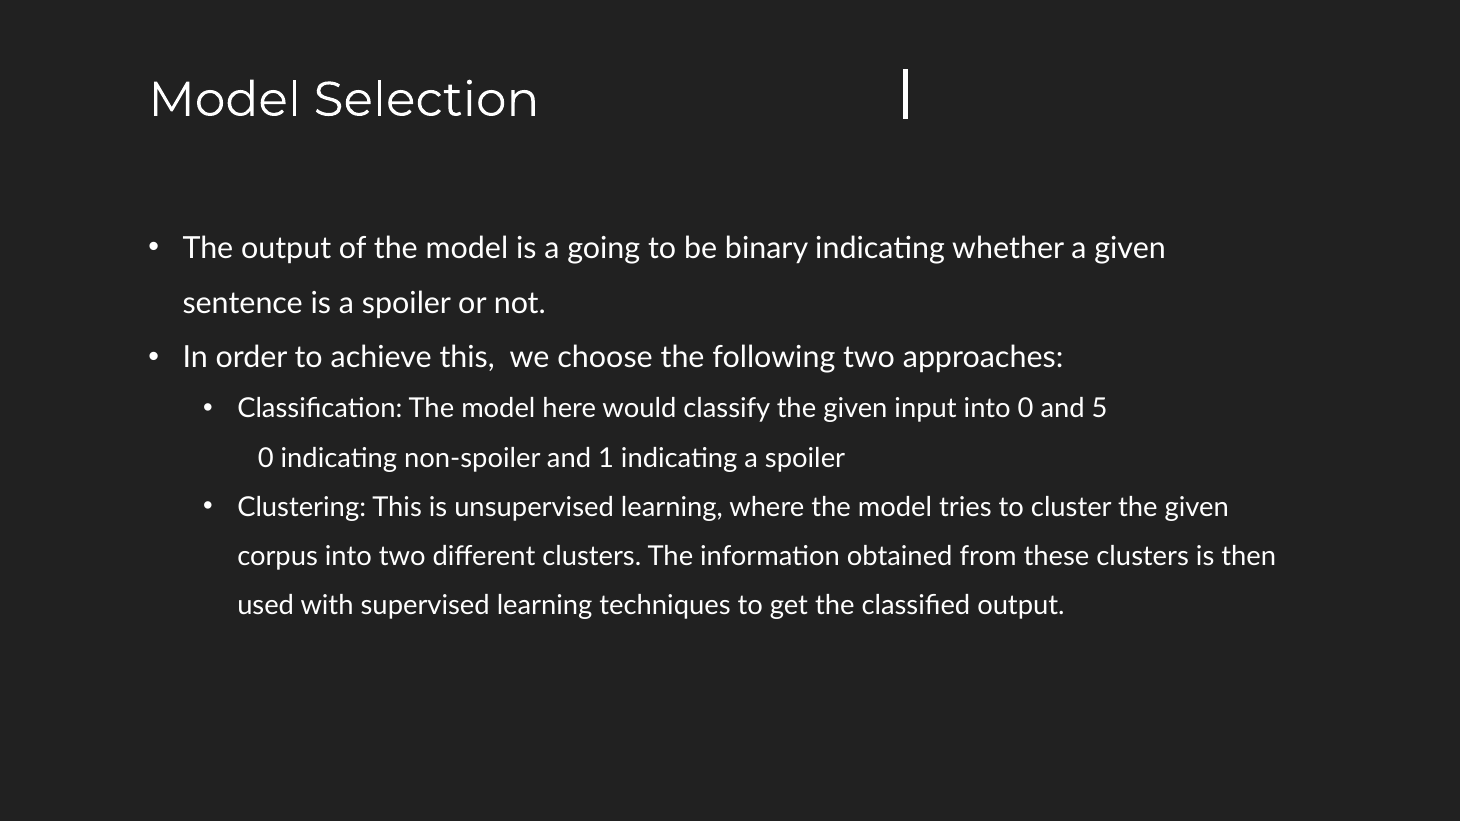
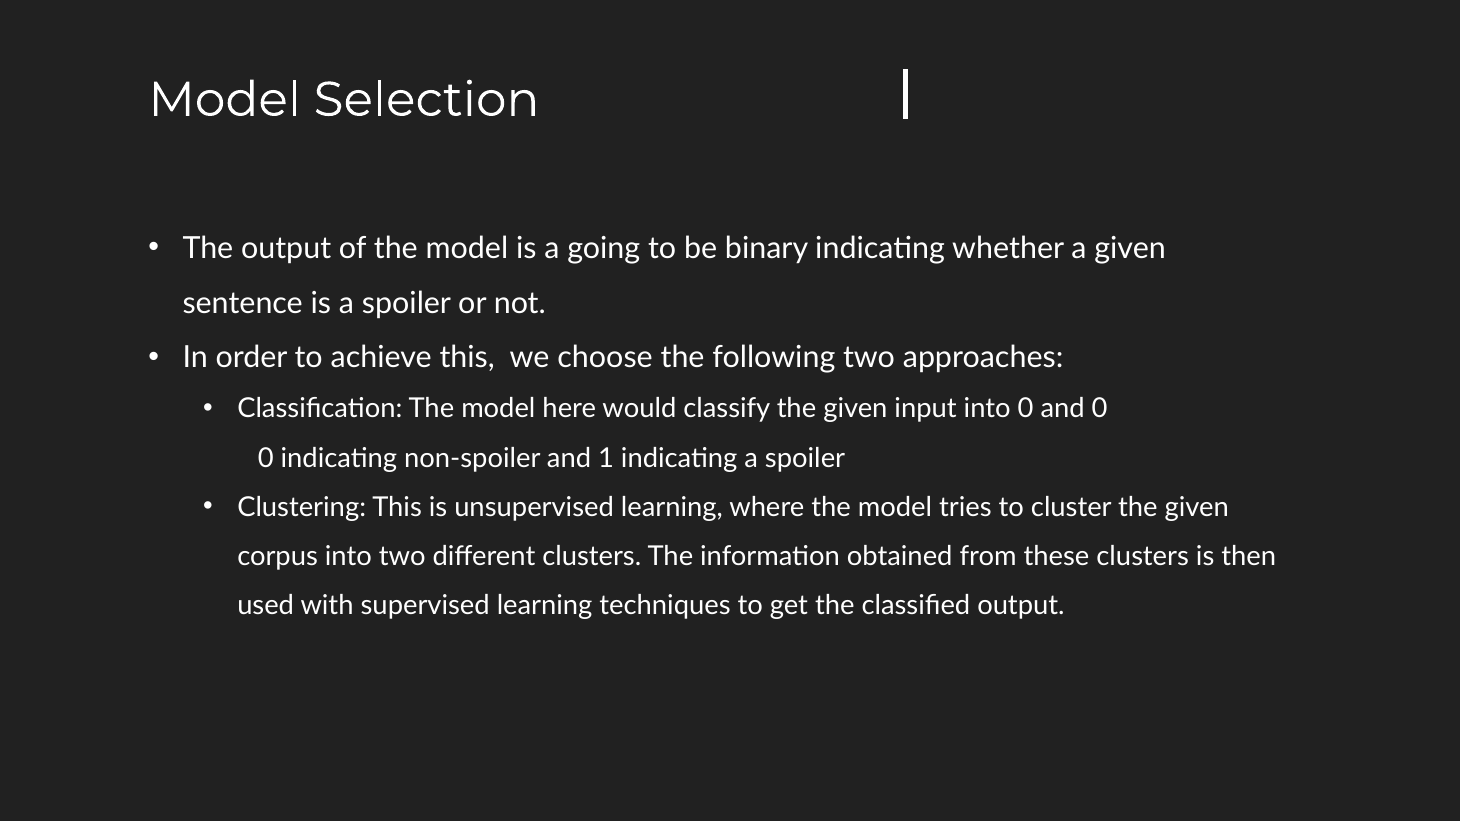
and 5: 5 -> 0
